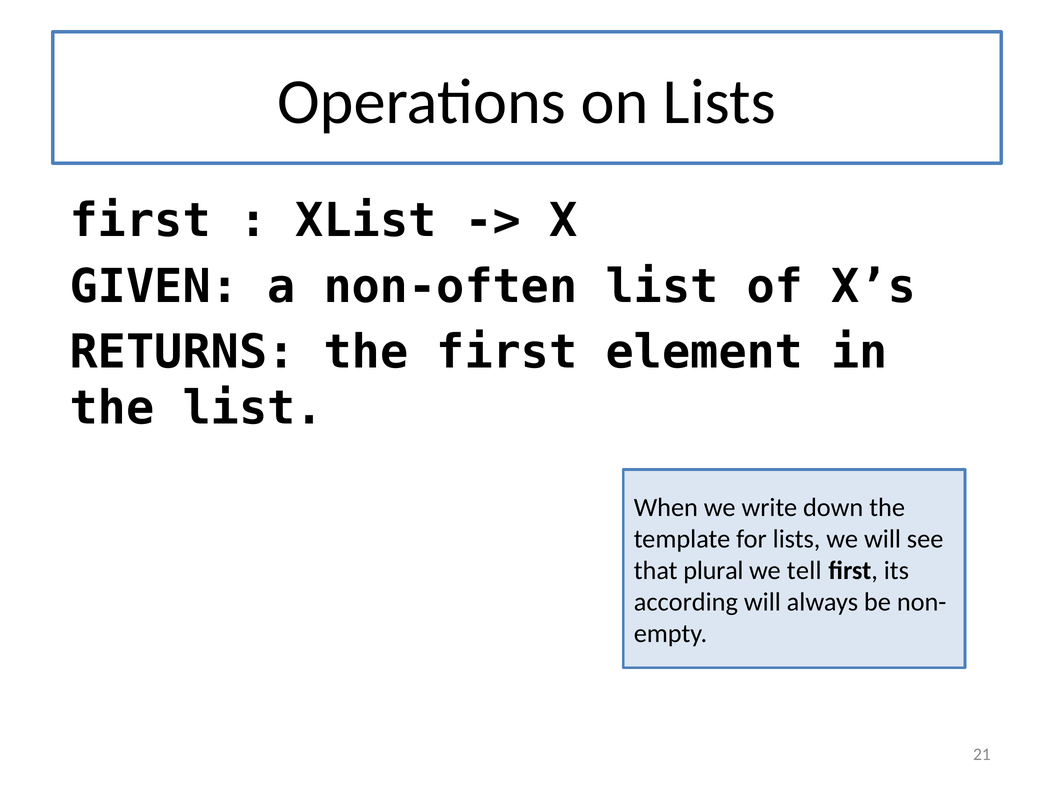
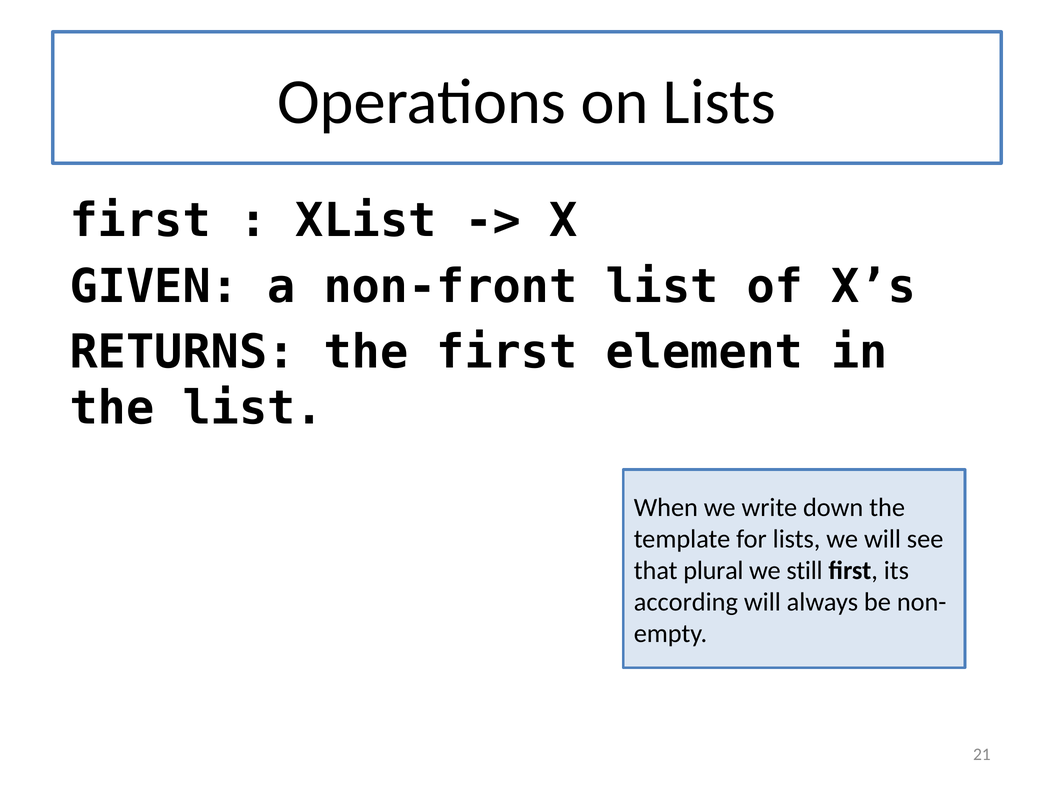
non-often: non-often -> non-front
tell: tell -> still
